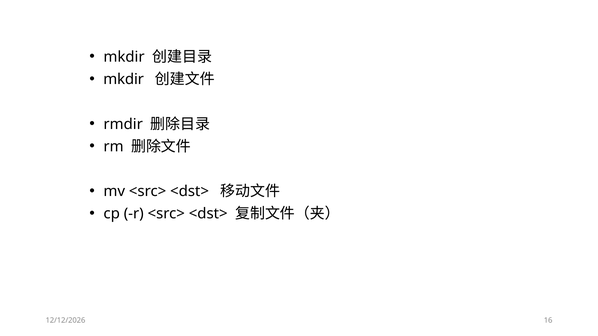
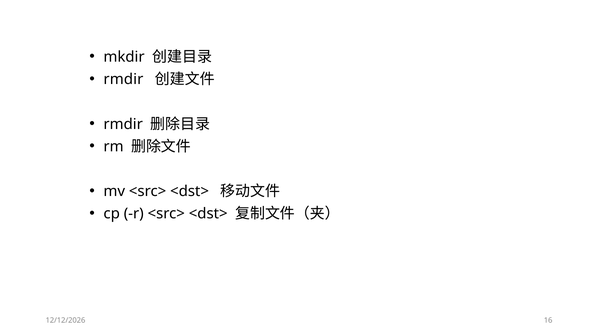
mkdir at (124, 79): mkdir -> rmdir
